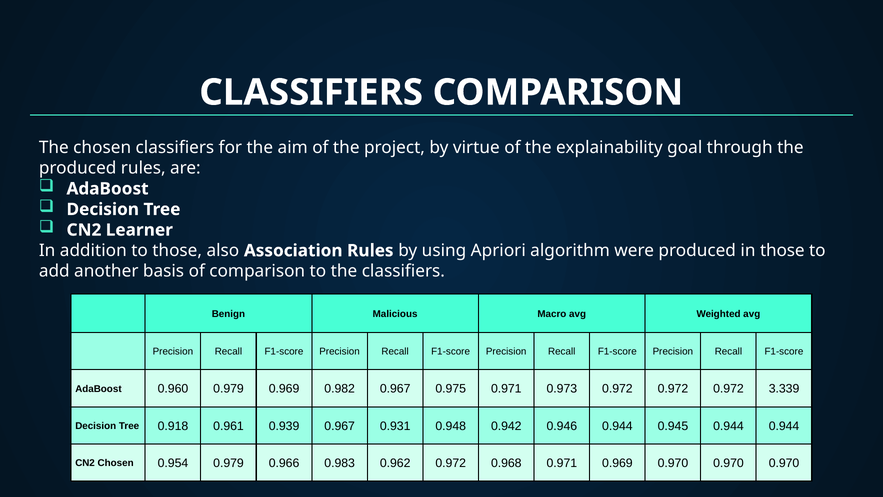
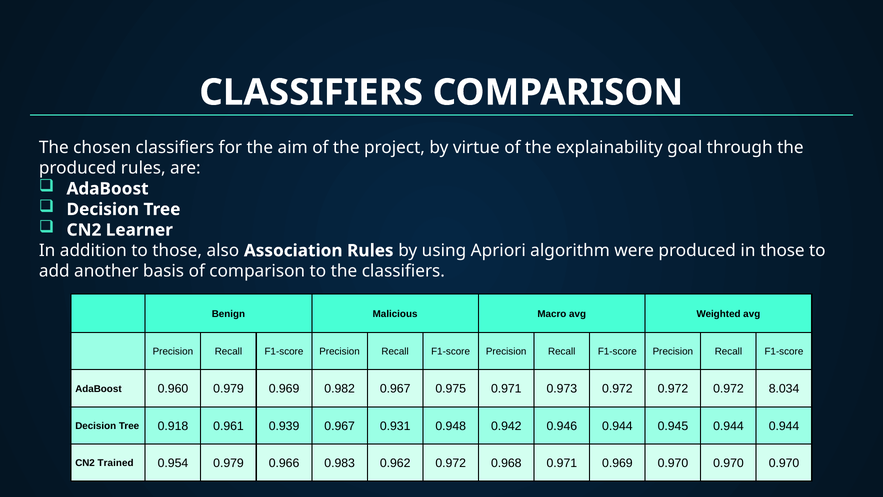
3.339: 3.339 -> 8.034
CN2 Chosen: Chosen -> Trained
